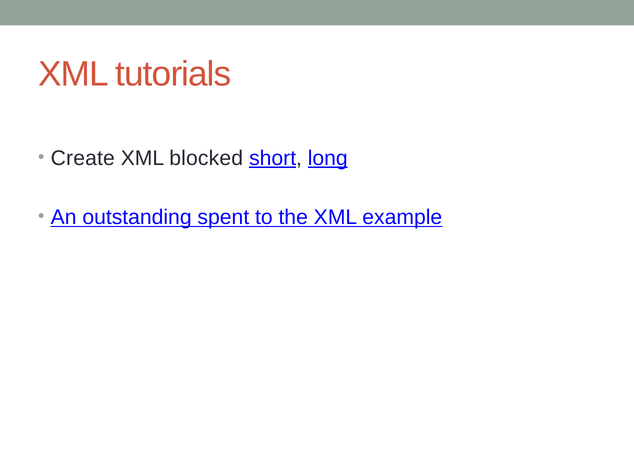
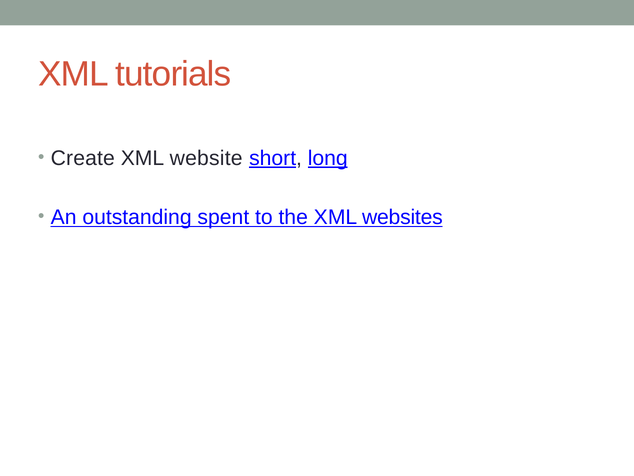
blocked: blocked -> website
example: example -> websites
